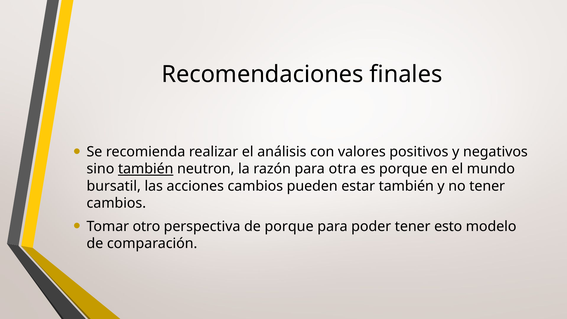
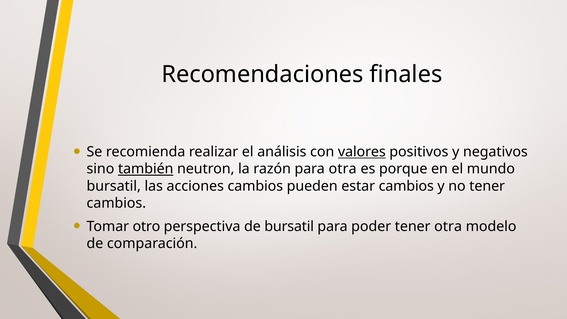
valores underline: none -> present
estar también: también -> cambios
de porque: porque -> bursatil
tener esto: esto -> otra
